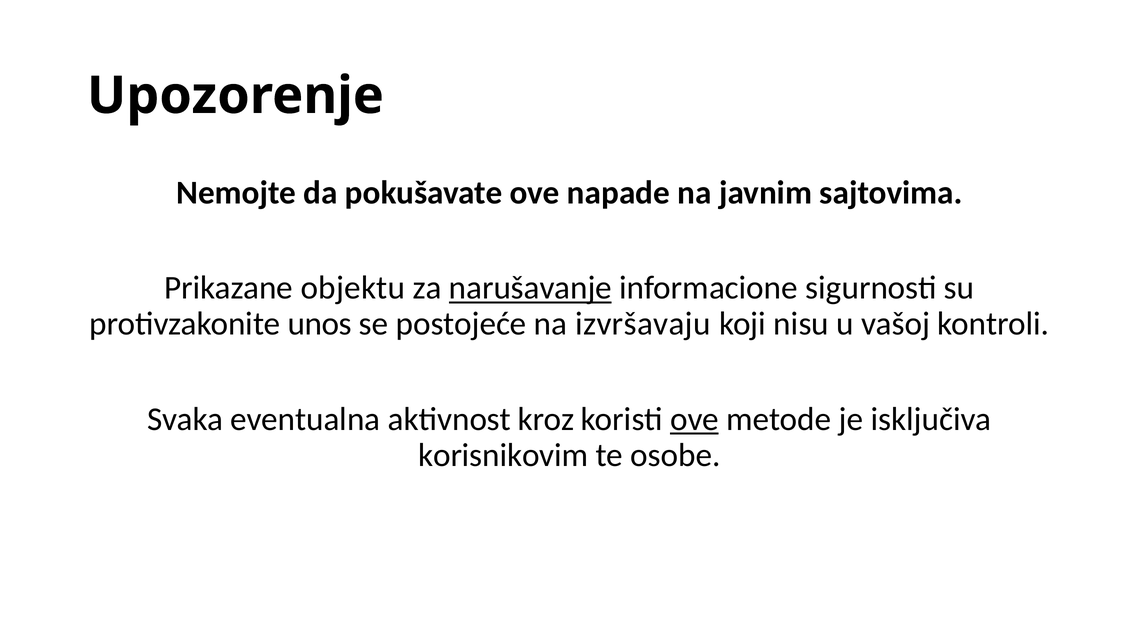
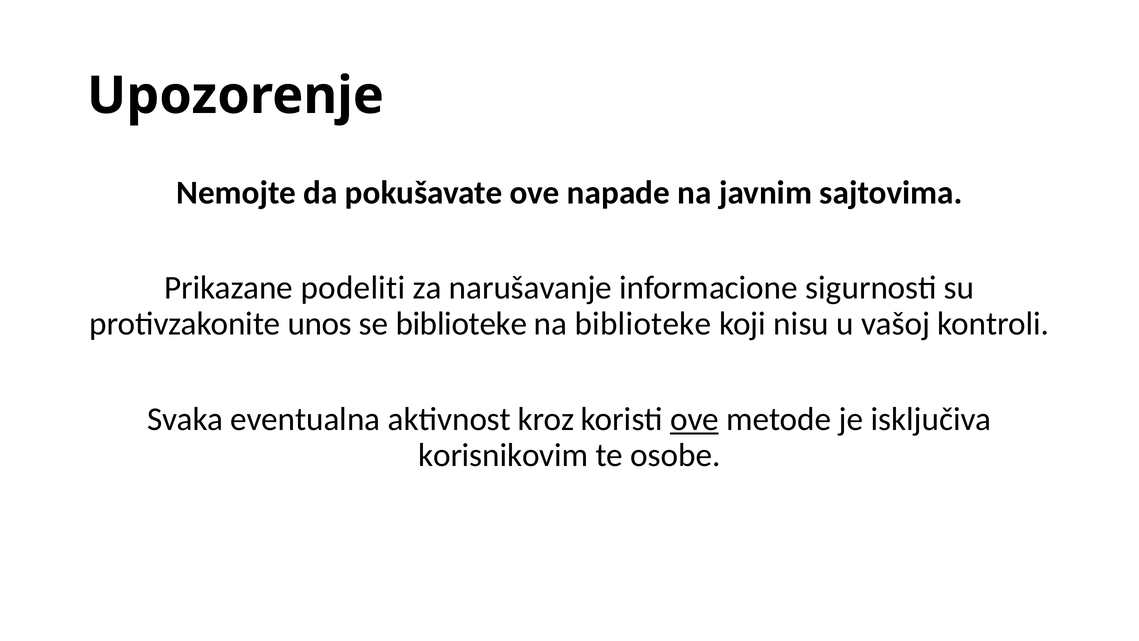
objektu: objektu -> podeliti
narušavanje underline: present -> none
se postojeće: postojeće -> biblioteke
na izvršavaju: izvršavaju -> biblioteke
